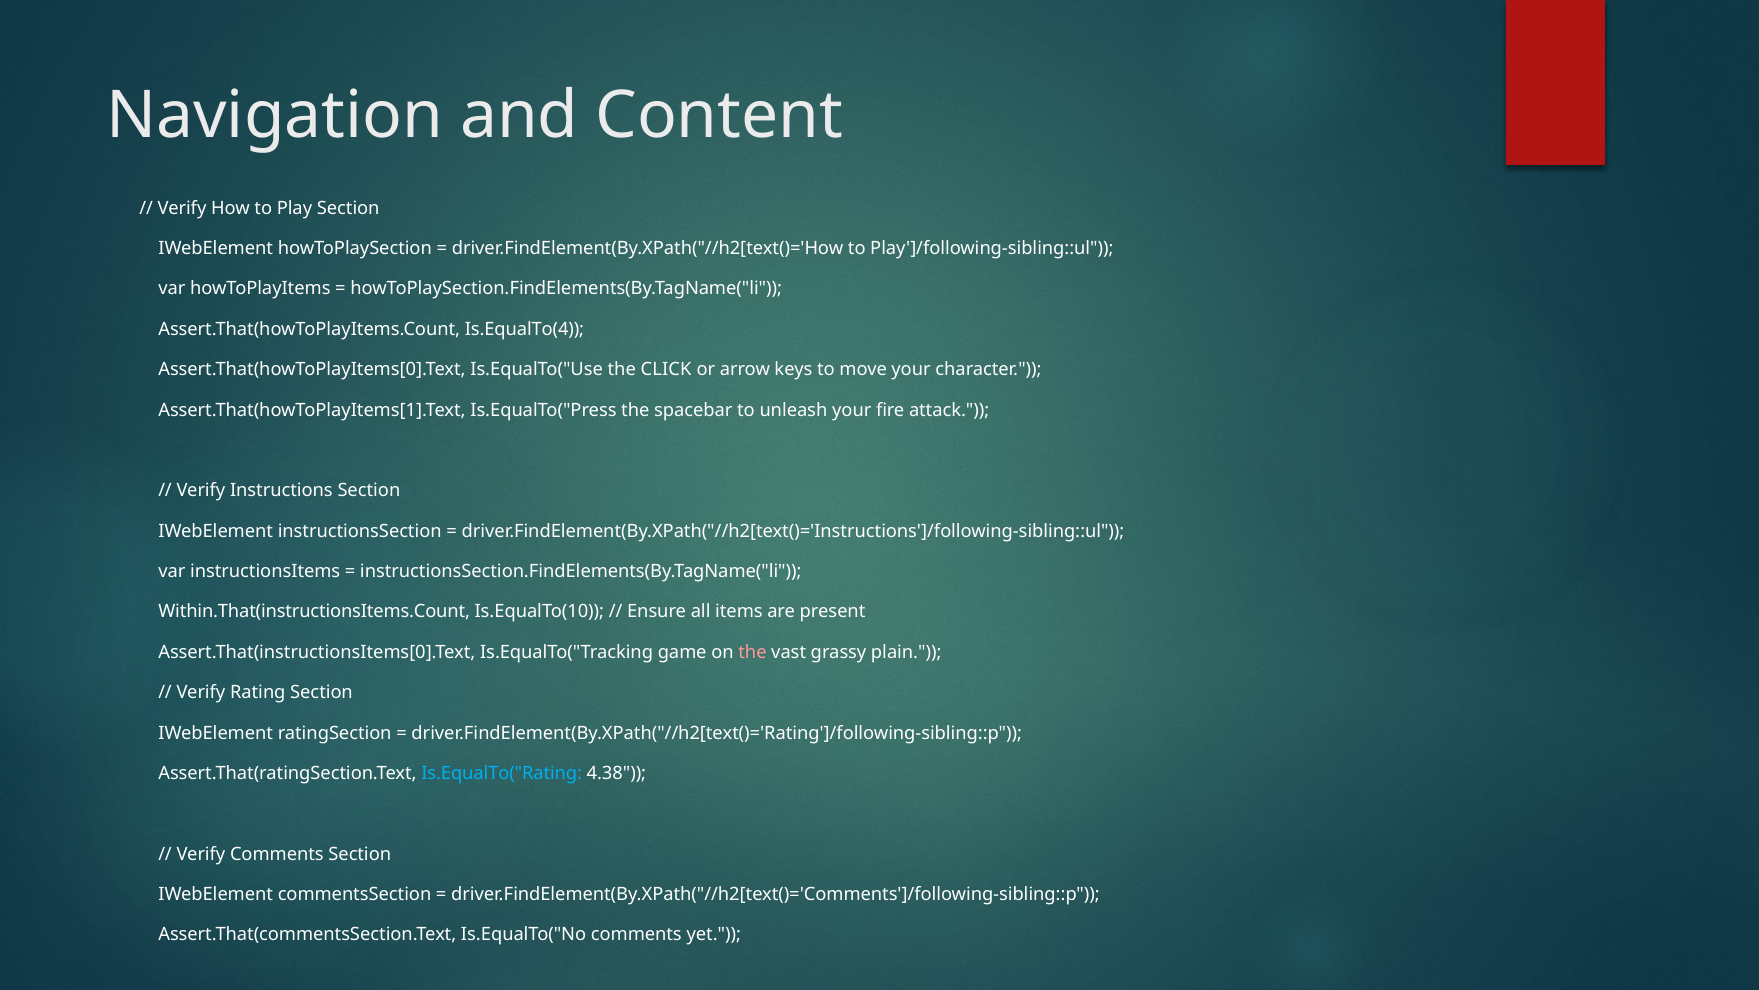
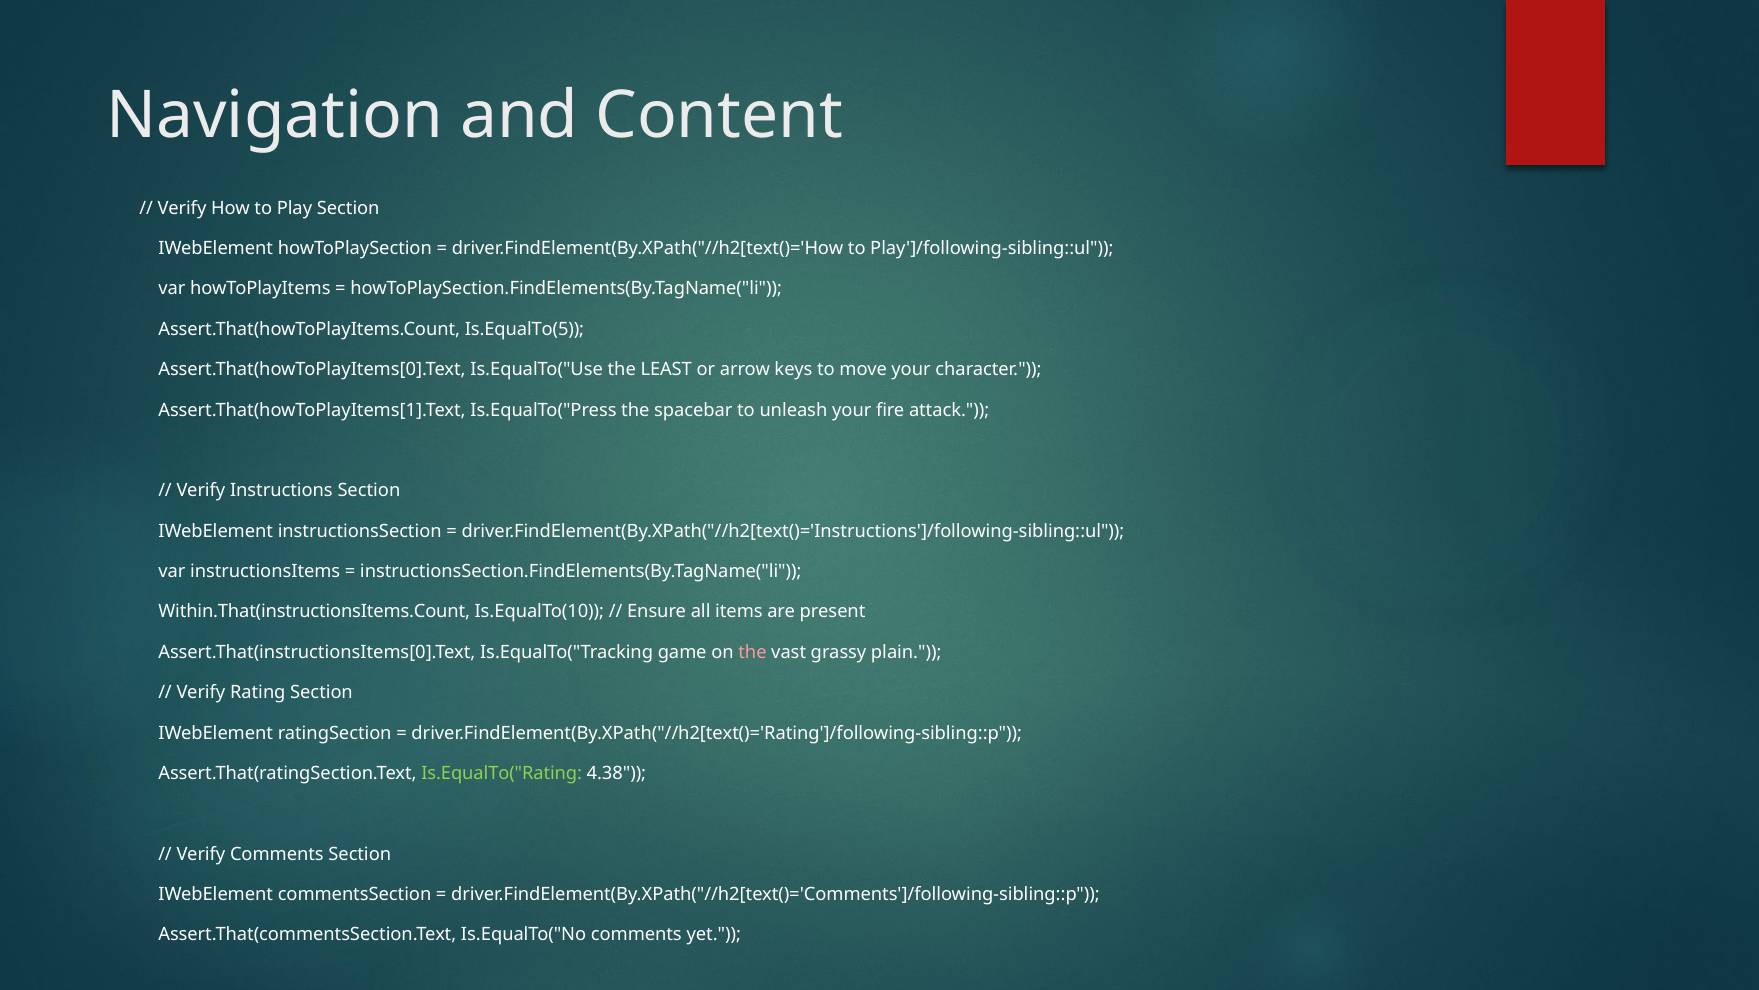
Is.EqualTo(4: Is.EqualTo(4 -> Is.EqualTo(5
CLICK: CLICK -> LEAST
Is.EqualTo("Rating colour: light blue -> light green
